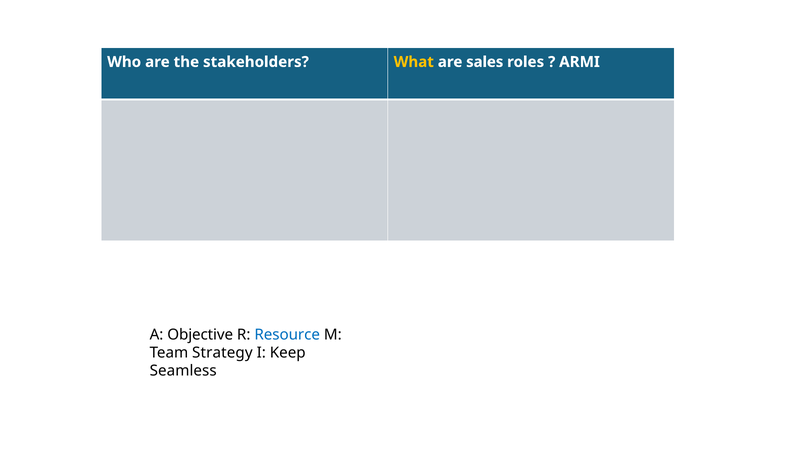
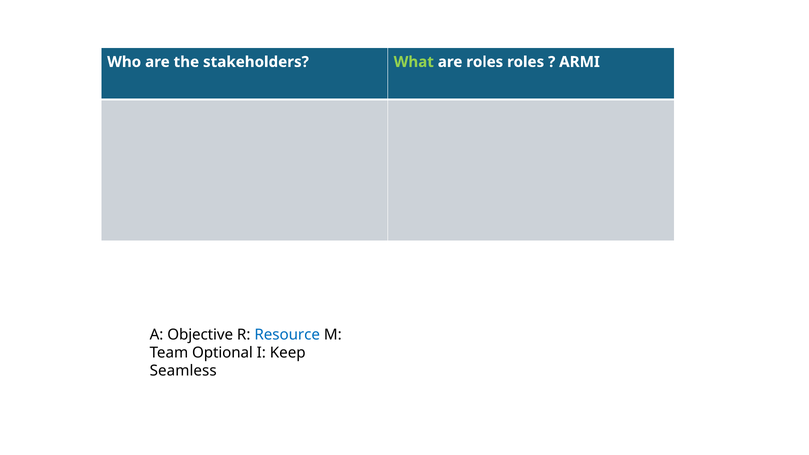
What colour: yellow -> light green
are sales: sales -> roles
Strategy: Strategy -> Optional
